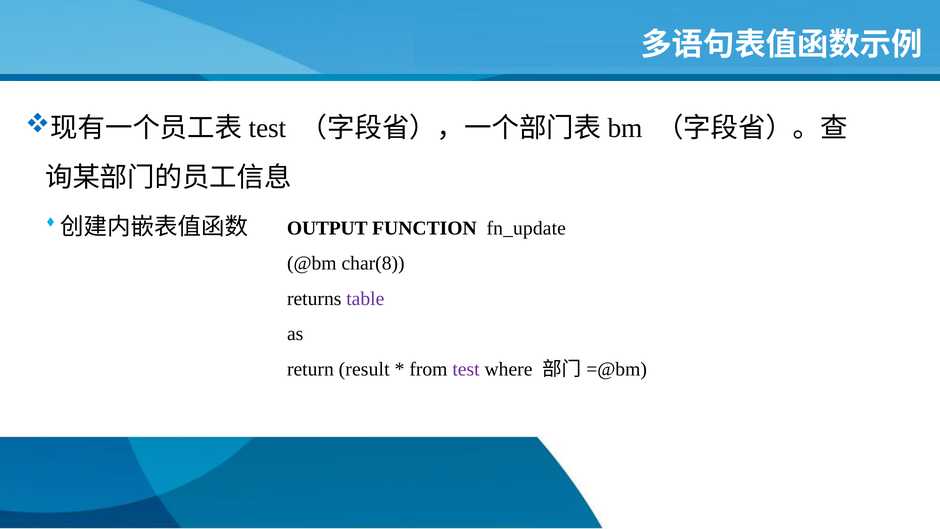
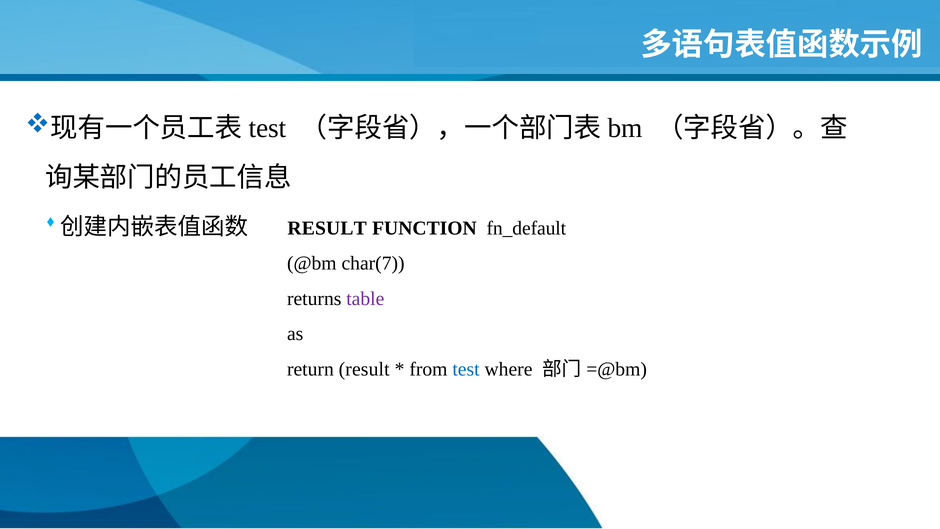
OUTPUT at (327, 228): OUTPUT -> RESULT
fn_update: fn_update -> fn_default
char(8: char(8 -> char(7
test at (466, 369) colour: purple -> blue
